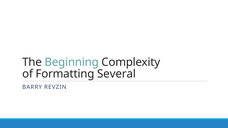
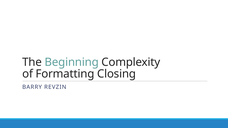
Several: Several -> Closing
